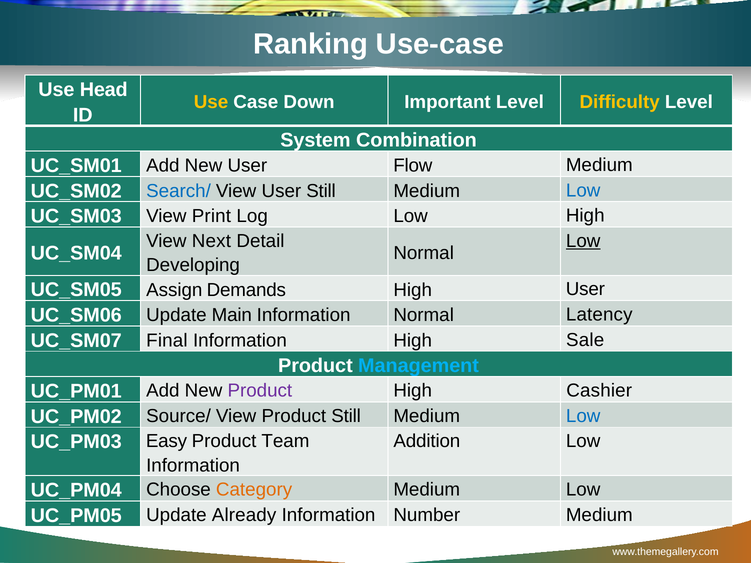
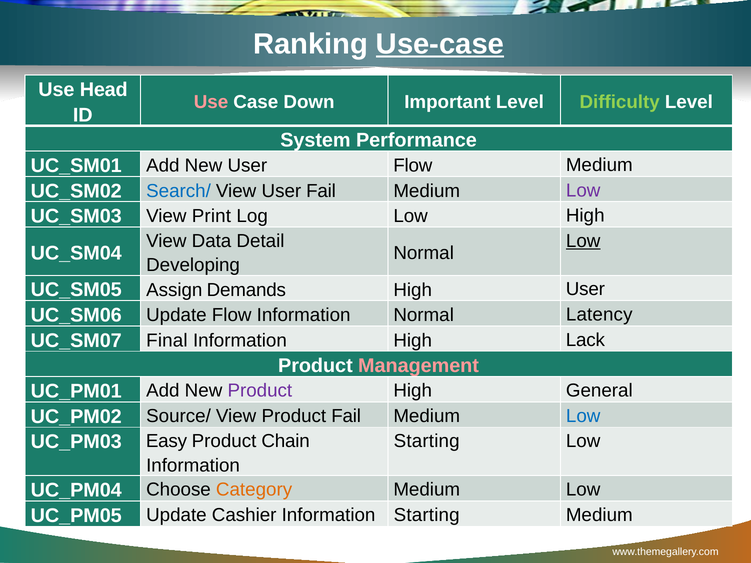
Use-case underline: none -> present
Use at (211, 102) colour: yellow -> pink
Difficulty colour: yellow -> light green
Combination: Combination -> Performance
User Still: Still -> Fail
Low at (583, 190) colour: blue -> purple
Next: Next -> Data
Update Main: Main -> Flow
Sale: Sale -> Lack
Management colour: light blue -> pink
Cashier: Cashier -> General
Product Still: Still -> Fail
Addition at (427, 441): Addition -> Starting
Team: Team -> Chain
Already: Already -> Cashier
Number at (427, 515): Number -> Starting
